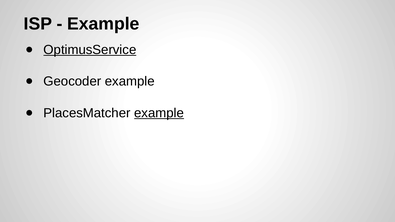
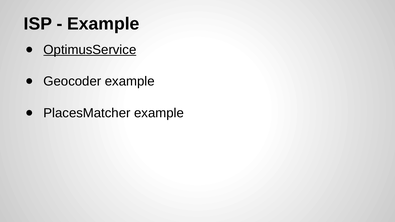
example at (159, 113) underline: present -> none
